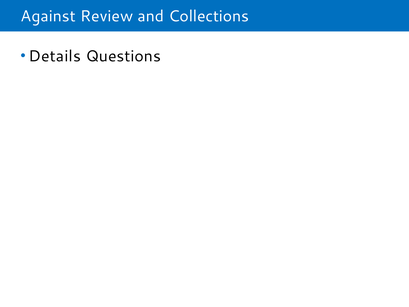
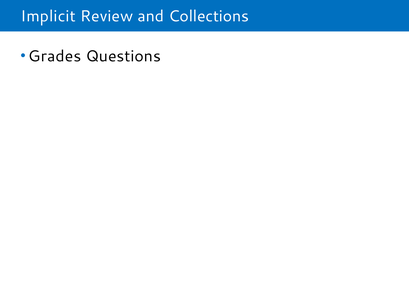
Against: Against -> Implicit
Details: Details -> Grades
